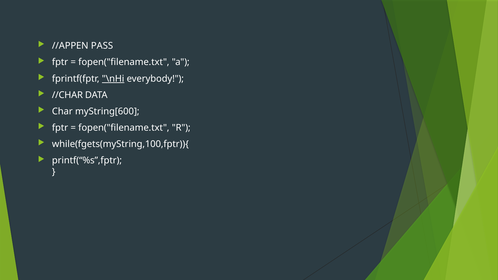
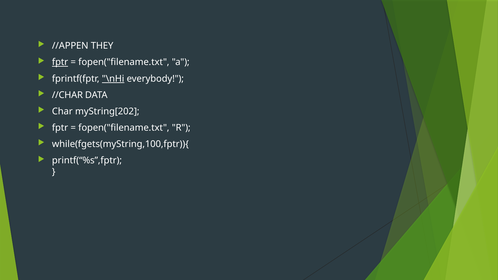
PASS: PASS -> THEY
fptr at (60, 62) underline: none -> present
myString[600: myString[600 -> myString[202
